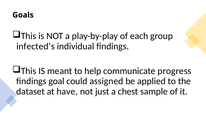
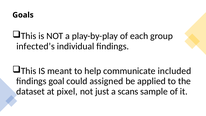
progress: progress -> included
have: have -> pixel
chest: chest -> scans
